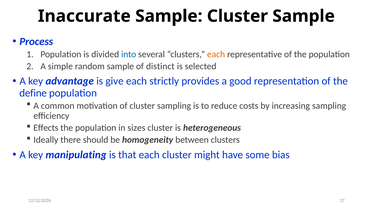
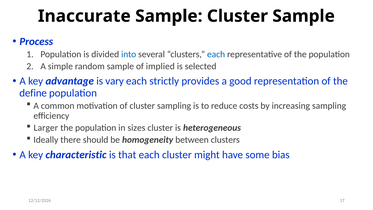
each at (216, 54) colour: orange -> blue
distinct: distinct -> implied
give: give -> vary
Effects: Effects -> Larger
manipulating: manipulating -> characteristic
